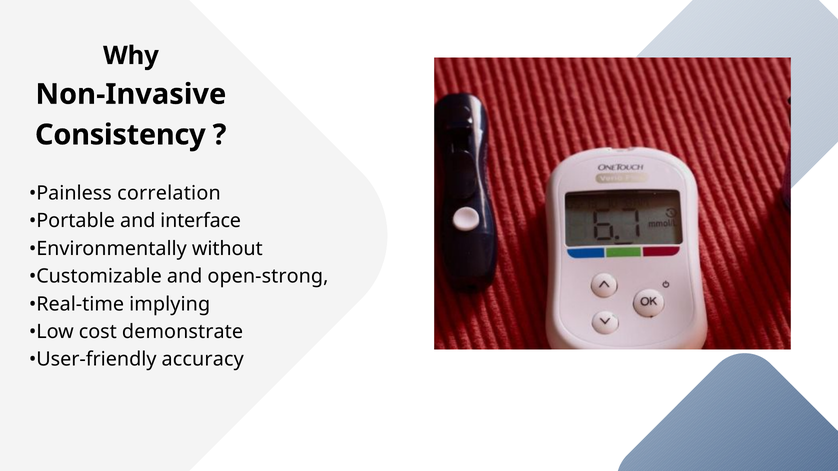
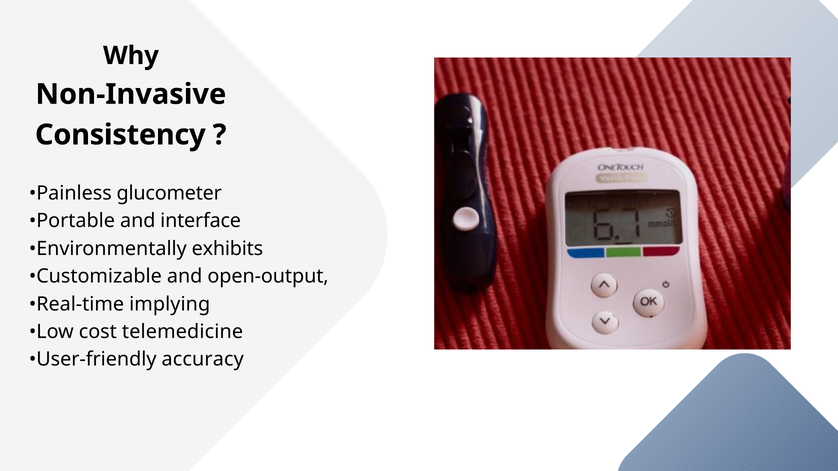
correlation: correlation -> glucometer
without: without -> exhibits
open-strong: open-strong -> open-output
demonstrate: demonstrate -> telemedicine
